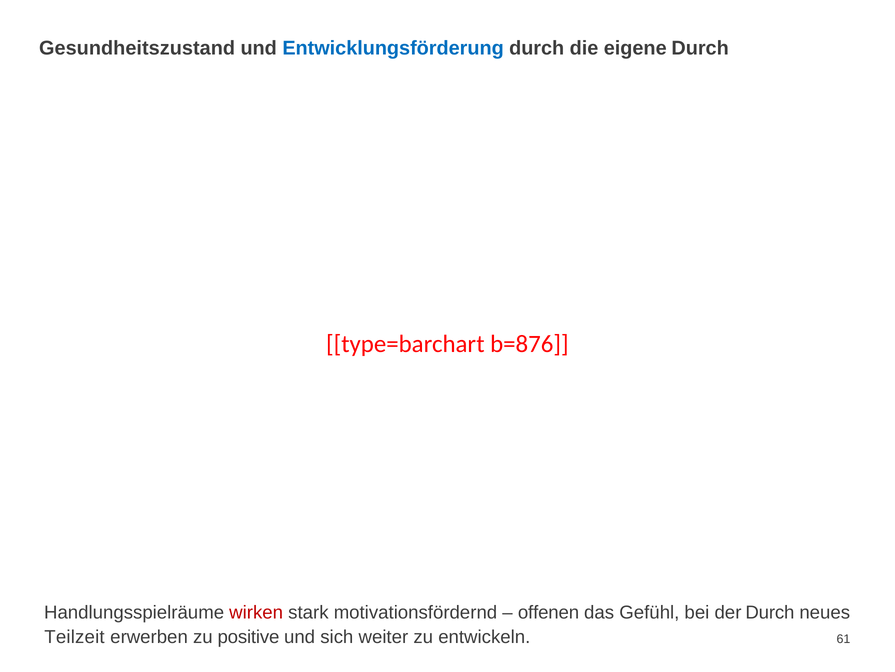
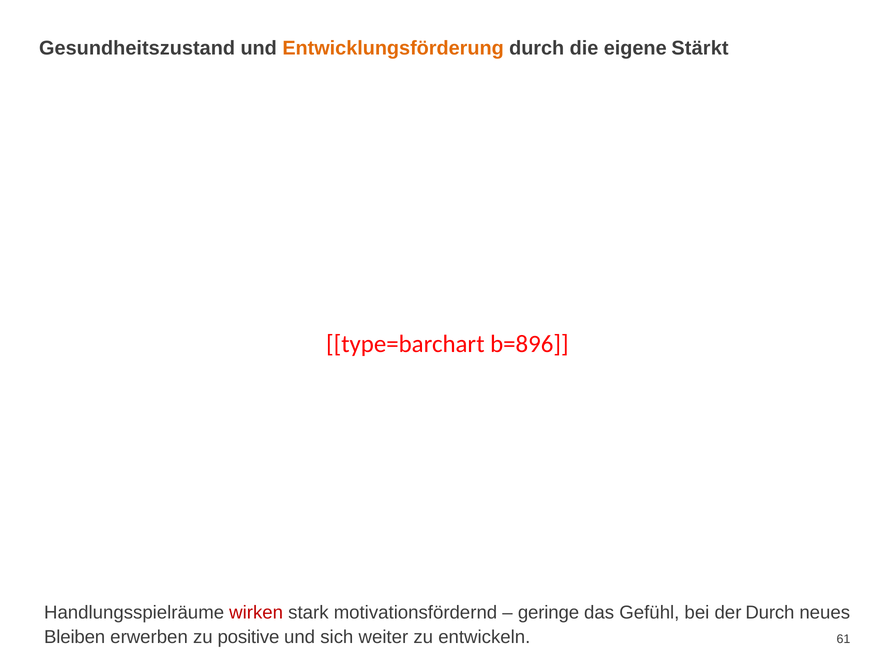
Entwicklungsförderung colour: blue -> orange
eigene Durch: Durch -> Stärkt
b=876: b=876 -> b=896
offenen: offenen -> geringe
Teilzeit: Teilzeit -> Bleiben
